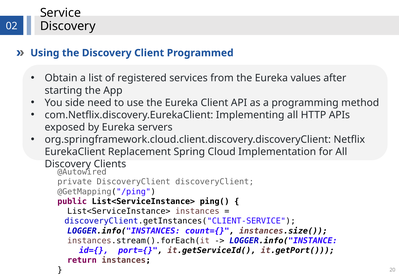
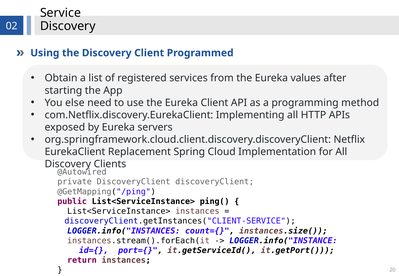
side: side -> else
